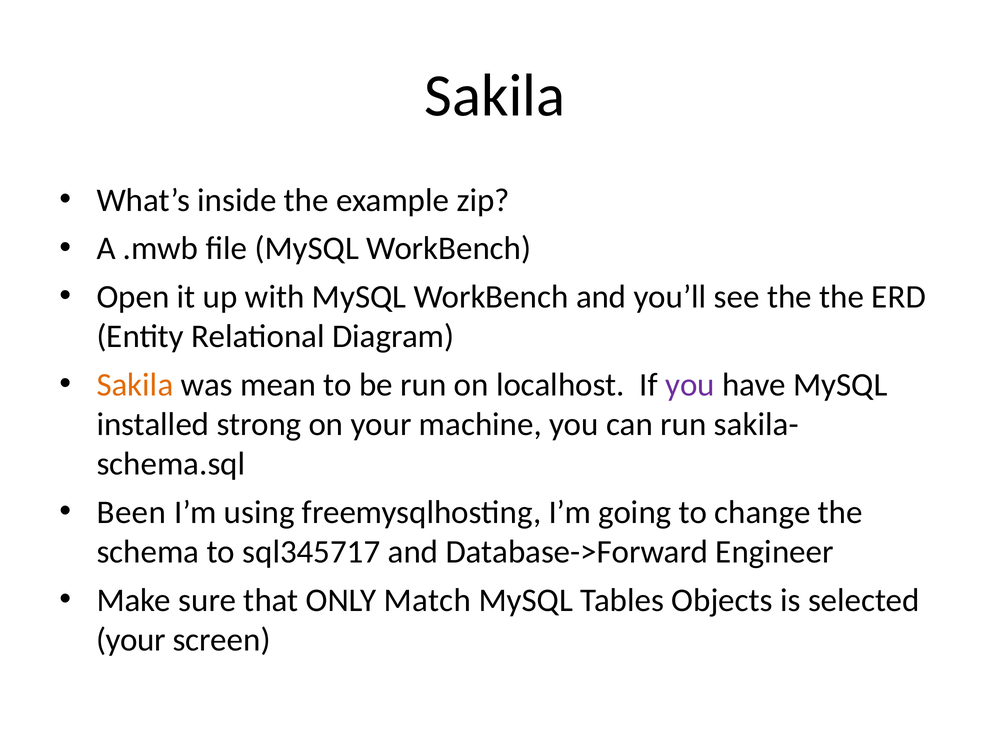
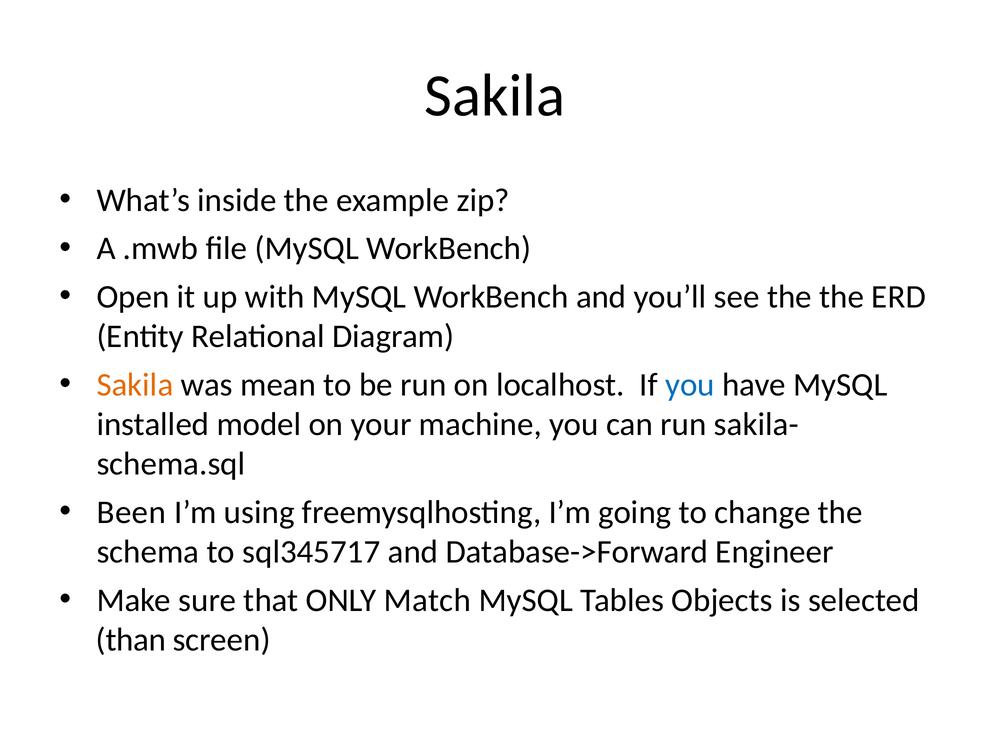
you at (690, 385) colour: purple -> blue
strong: strong -> model
your at (131, 640): your -> than
